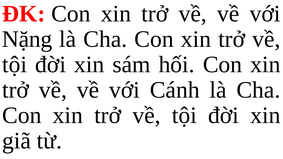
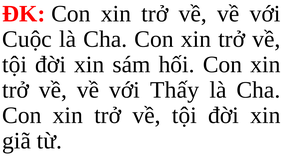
Nặng: Nặng -> Cuộc
Cánh: Cánh -> Thấy
